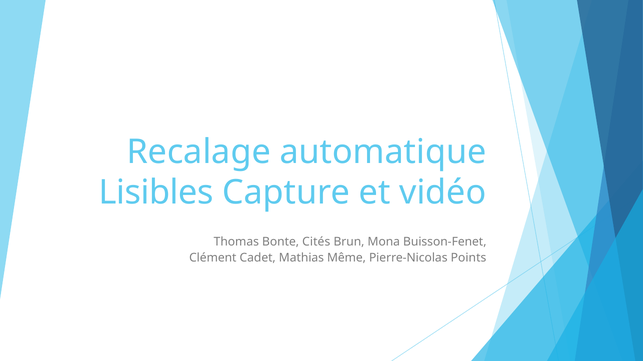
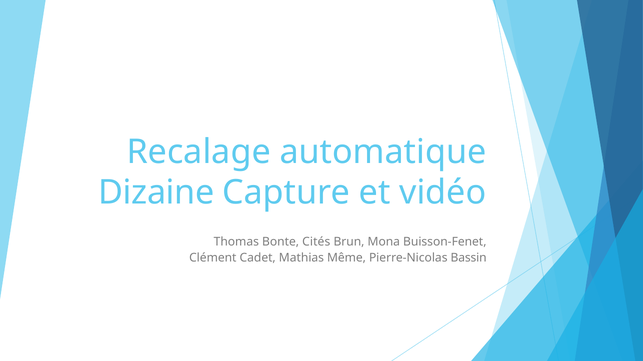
Lisibles: Lisibles -> Dizaine
Points: Points -> Bassin
